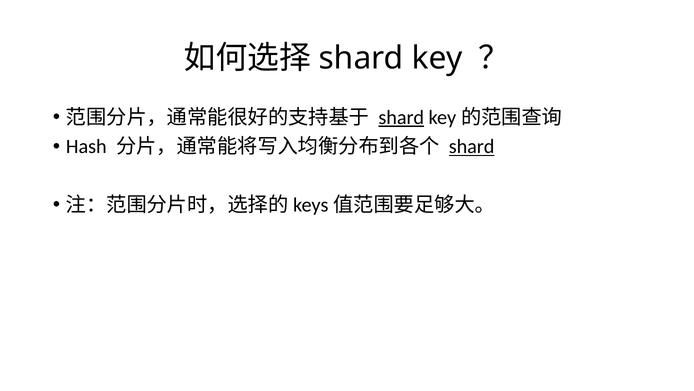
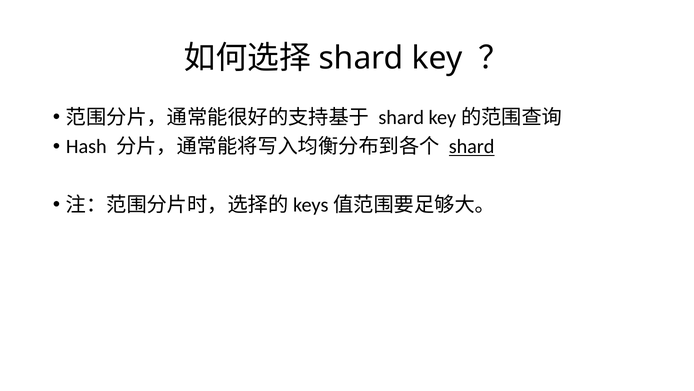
shard at (401, 117) underline: present -> none
